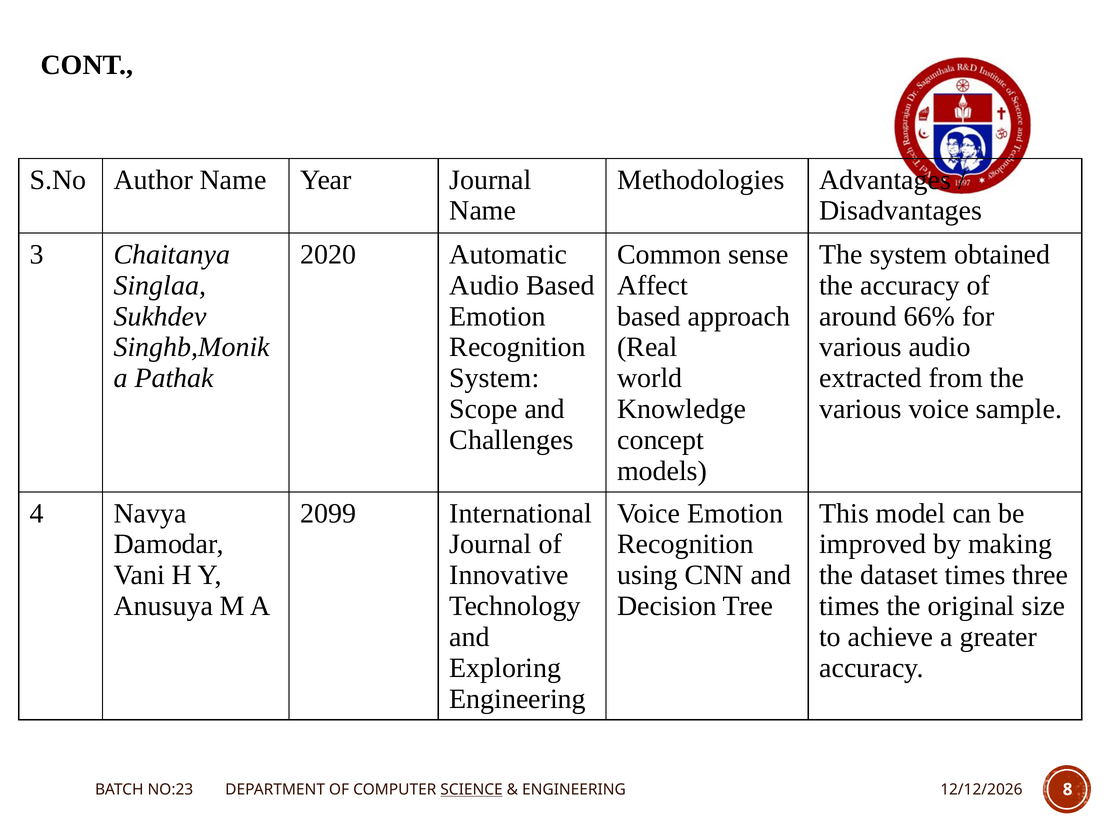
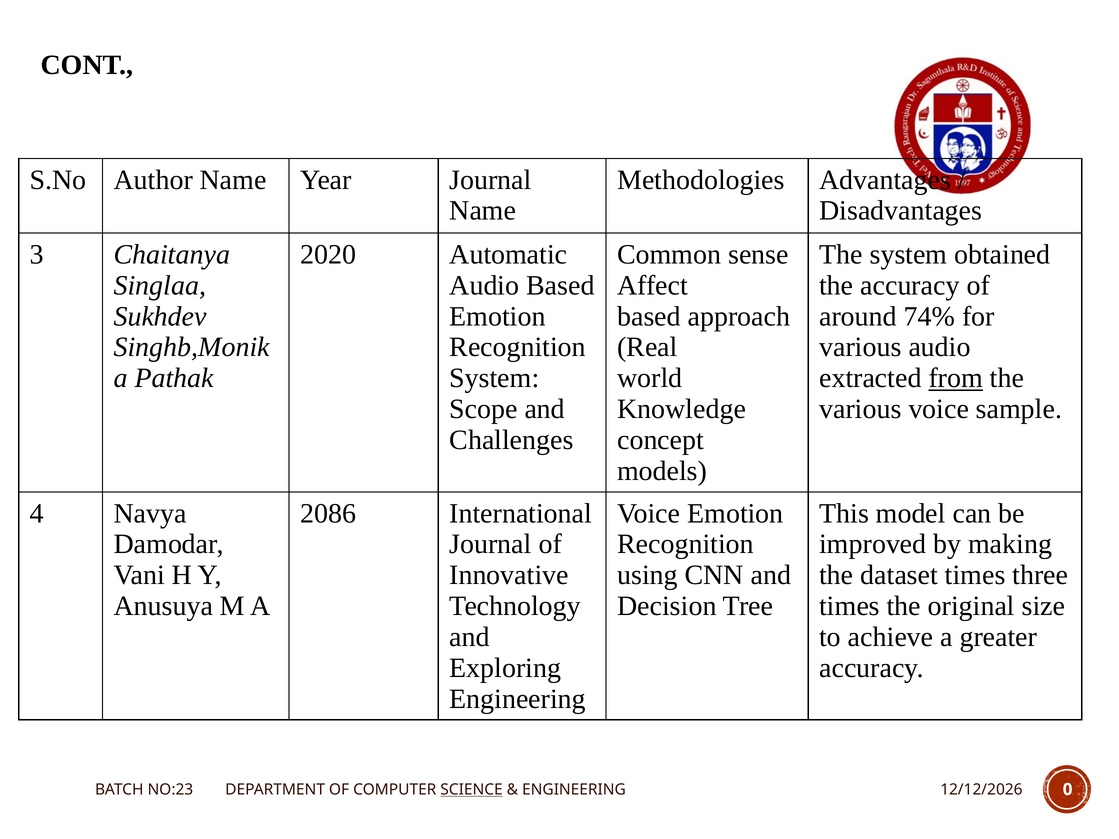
66%: 66% -> 74%
from underline: none -> present
2099: 2099 -> 2086
8: 8 -> 0
